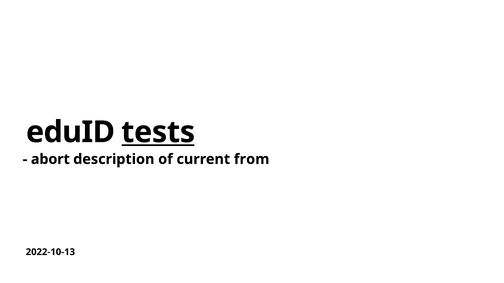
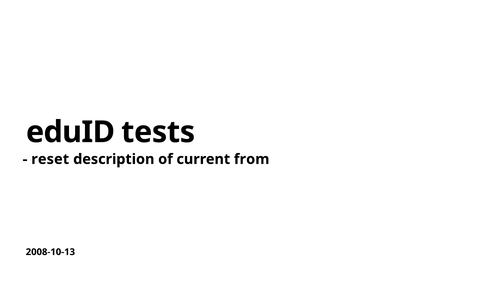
tests underline: present -> none
abort: abort -> reset
2022-10-13: 2022-10-13 -> 2008-10-13
